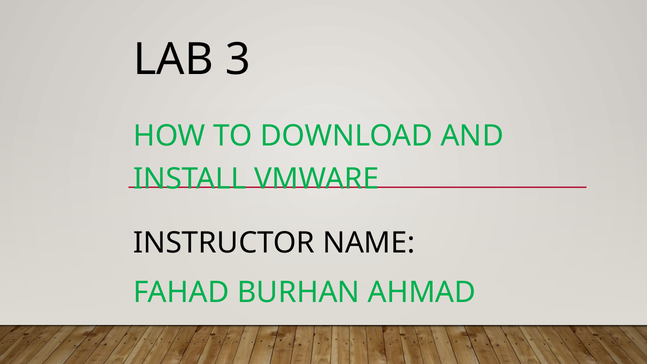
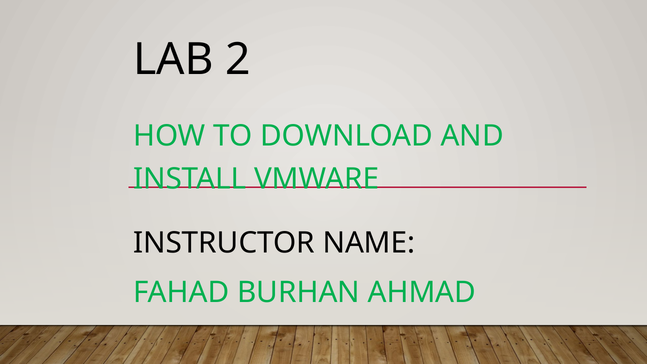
3: 3 -> 2
